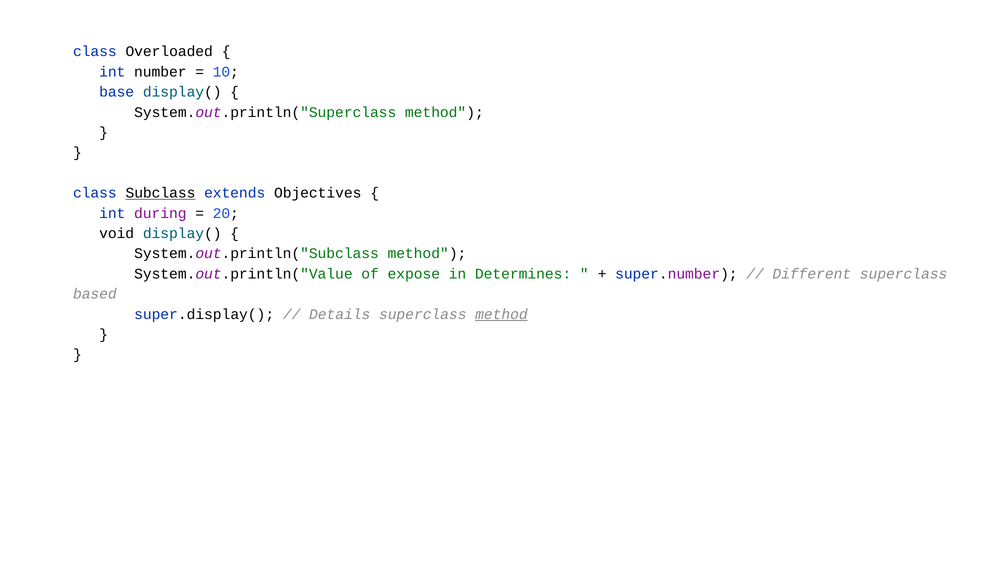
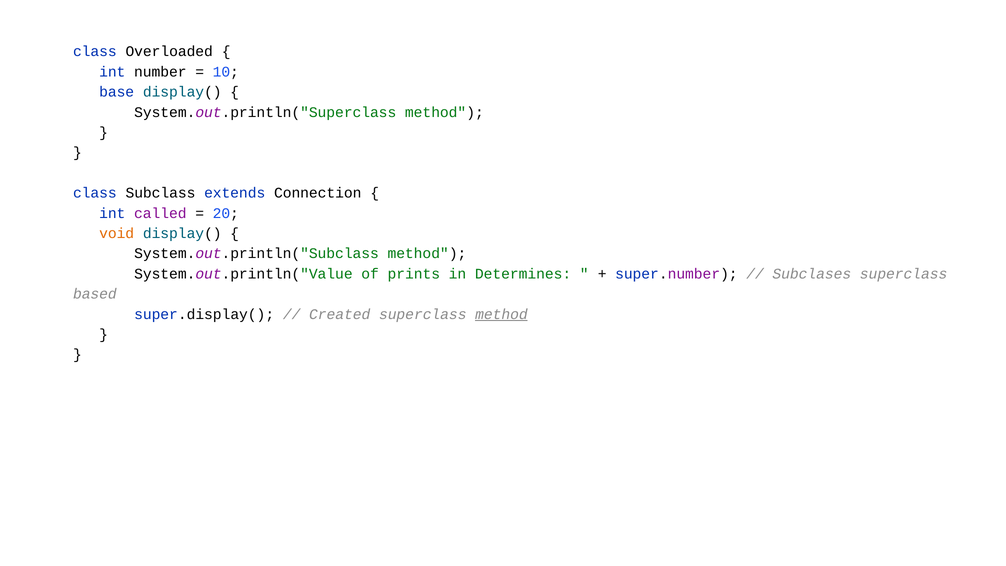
Subclass underline: present -> none
Objectives: Objectives -> Connection
during: during -> called
void colour: black -> orange
expose: expose -> prints
Different: Different -> Subclases
Details: Details -> Created
